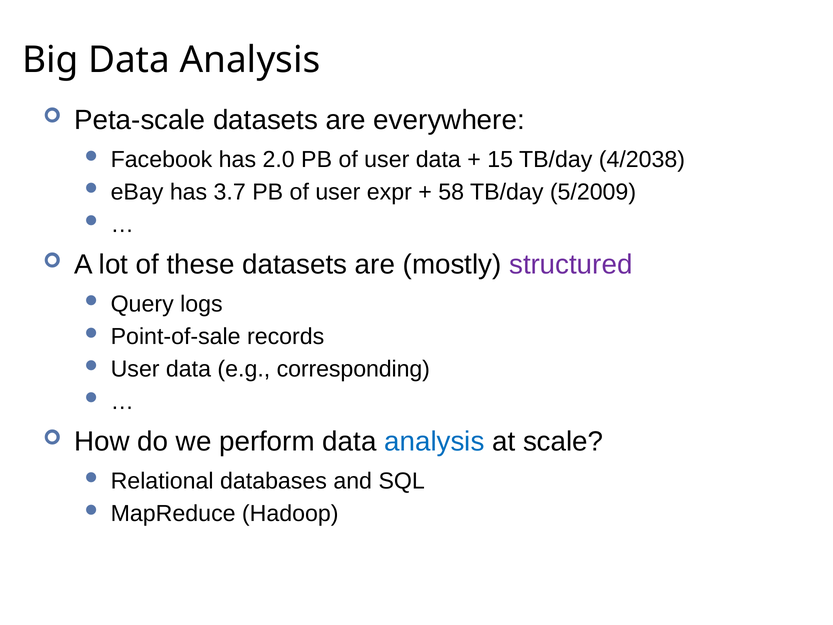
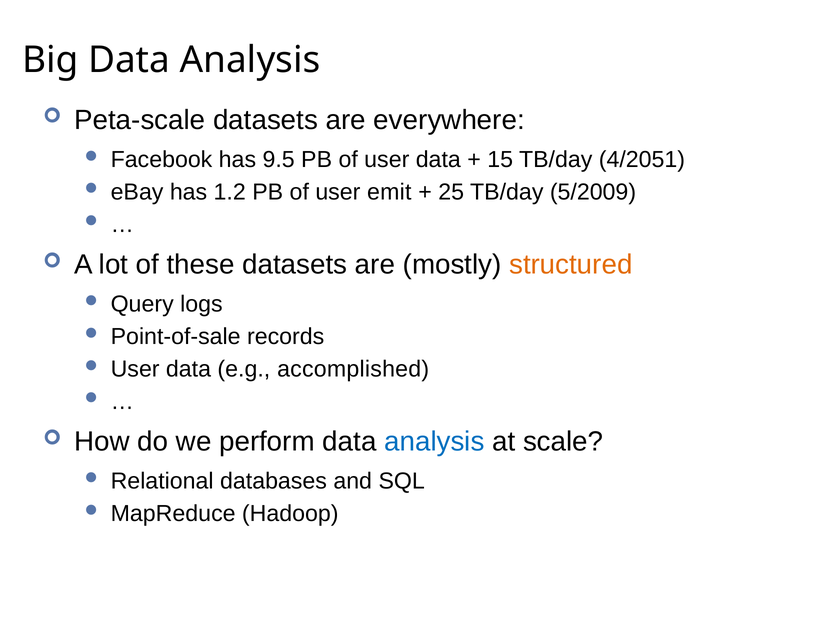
2.0: 2.0 -> 9.5
4/2038: 4/2038 -> 4/2051
3.7: 3.7 -> 1.2
expr: expr -> emit
58: 58 -> 25
structured colour: purple -> orange
corresponding: corresponding -> accomplished
